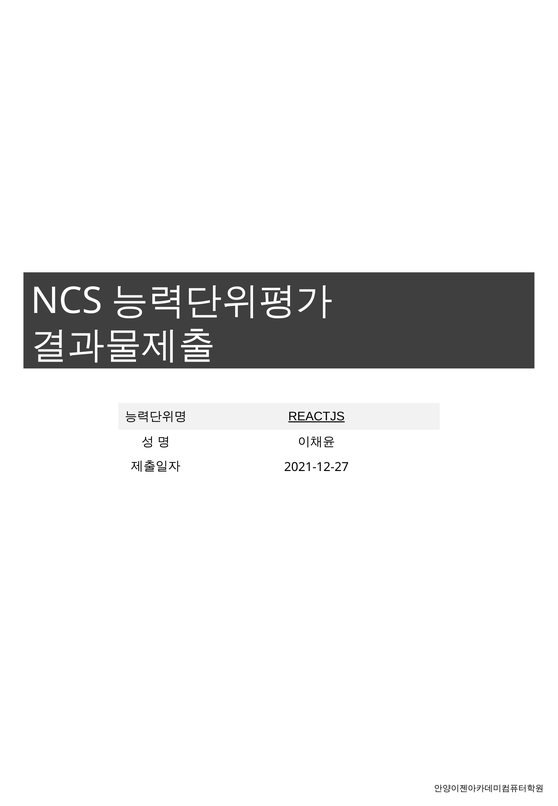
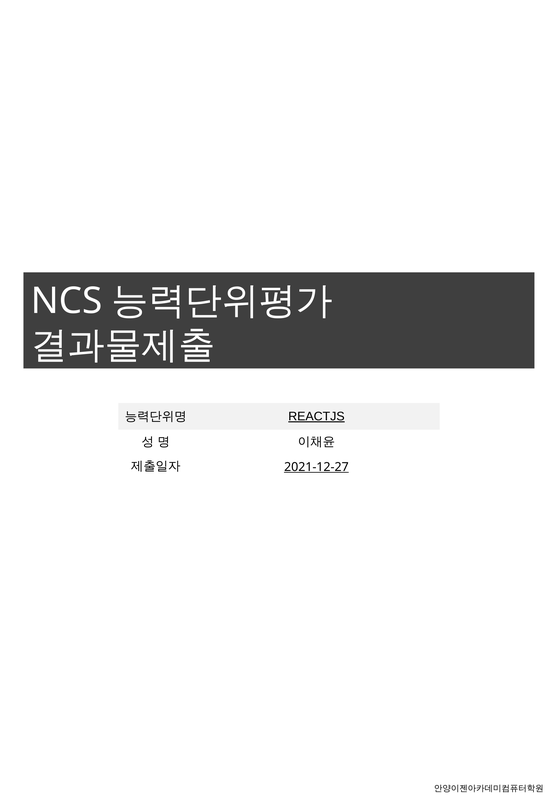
2021-12-27 underline: none -> present
